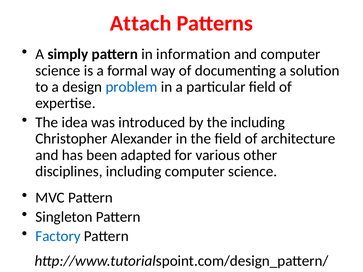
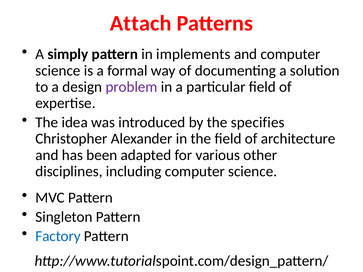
information: information -> implements
problem colour: blue -> purple
the including: including -> specifies
